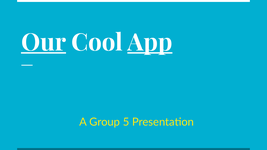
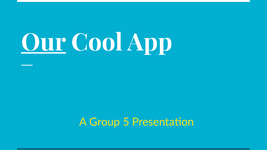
App underline: present -> none
